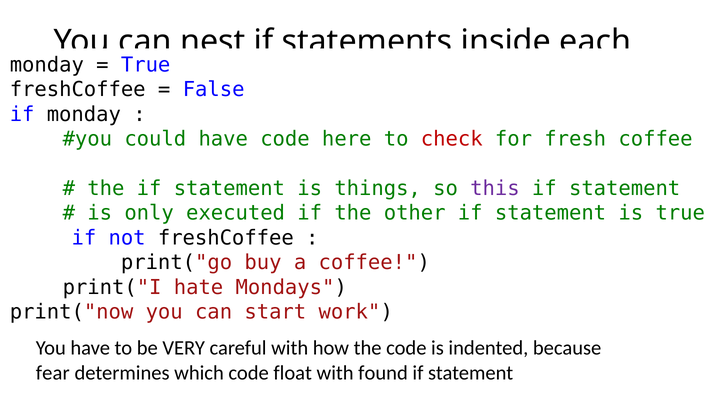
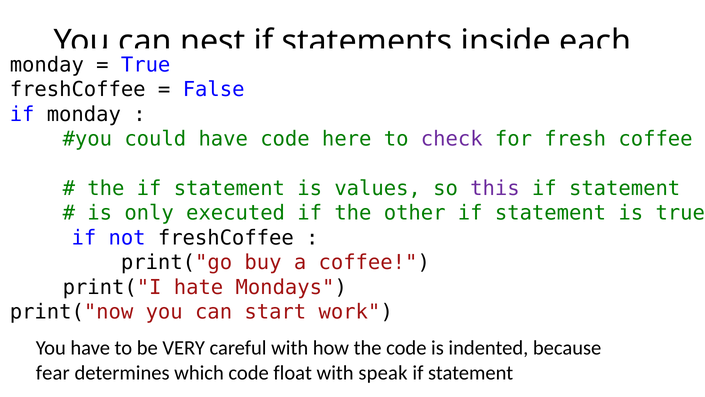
check colour: red -> purple
things: things -> values
found: found -> speak
